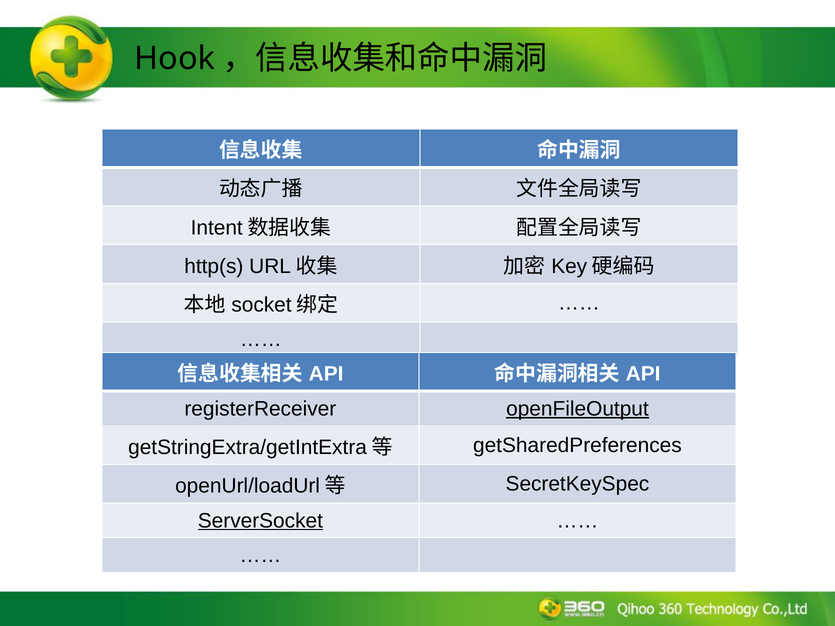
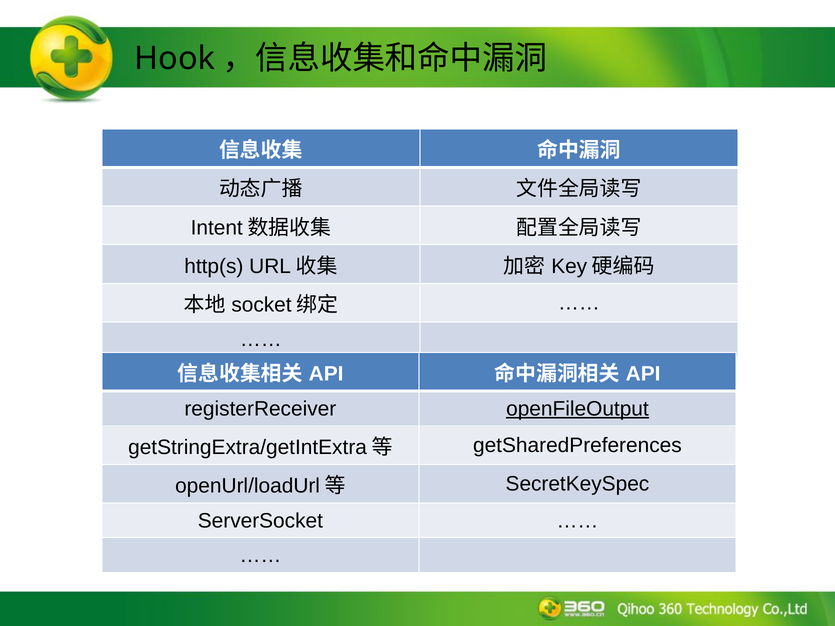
ServerSocket underline: present -> none
